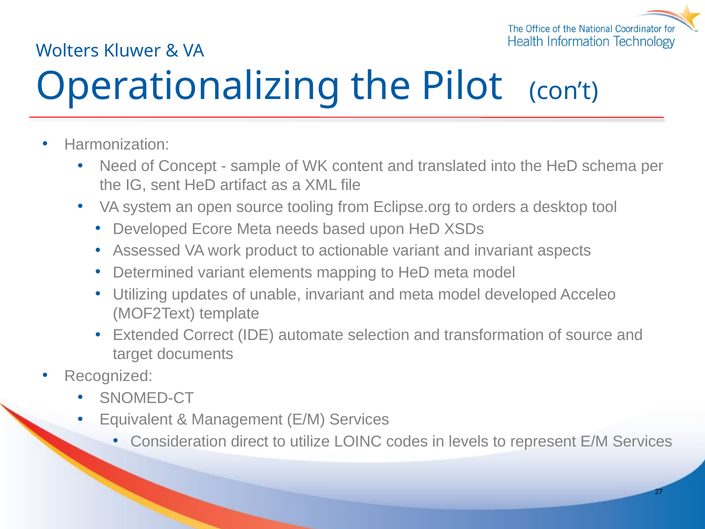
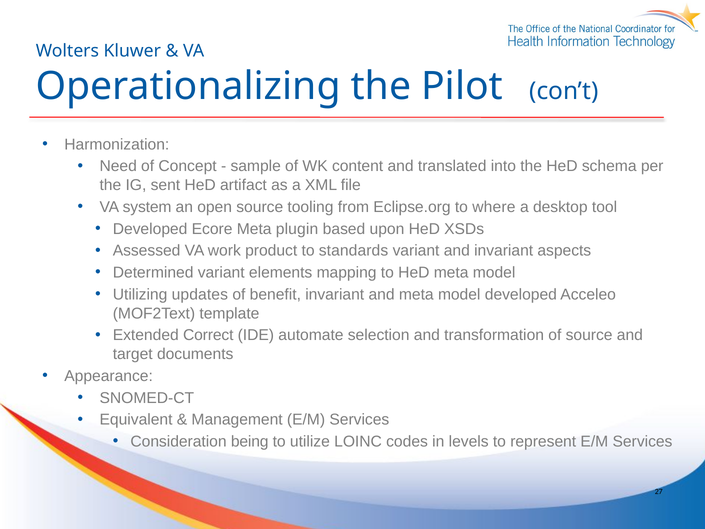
orders: orders -> where
needs: needs -> plugin
actionable: actionable -> standards
unable: unable -> benefit
Recognized: Recognized -> Appearance
direct: direct -> being
